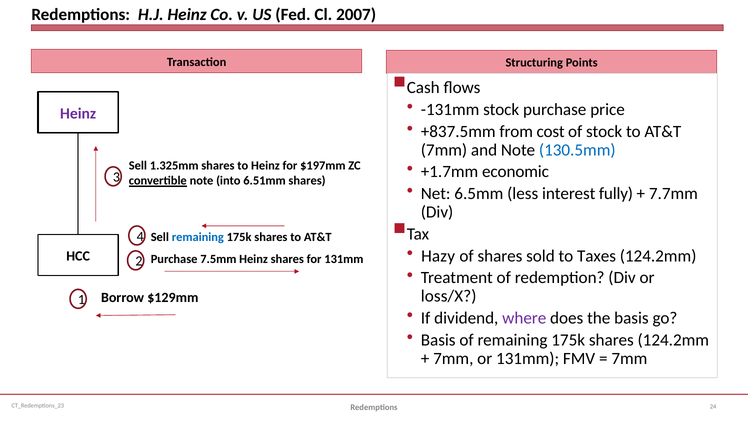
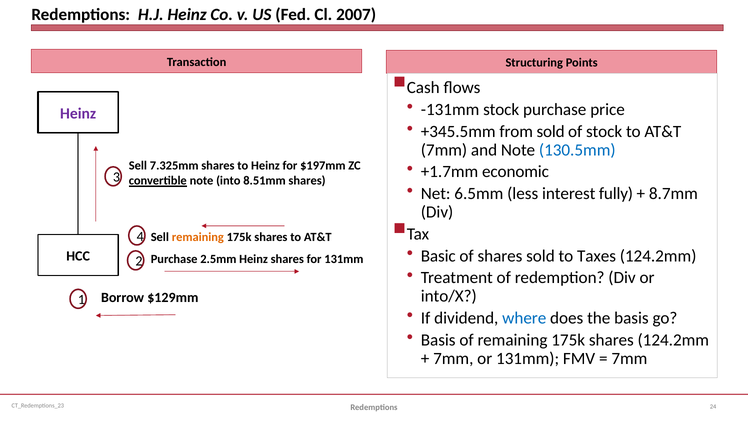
+837.5mm: +837.5mm -> +345.5mm
from cost: cost -> sold
1.325mm: 1.325mm -> 7.325mm
6.51mm: 6.51mm -> 8.51mm
7.7mm: 7.7mm -> 8.7mm
remaining at (198, 237) colour: blue -> orange
Hazy: Hazy -> Basic
7.5mm: 7.5mm -> 2.5mm
loss/X: loss/X -> into/X
where colour: purple -> blue
